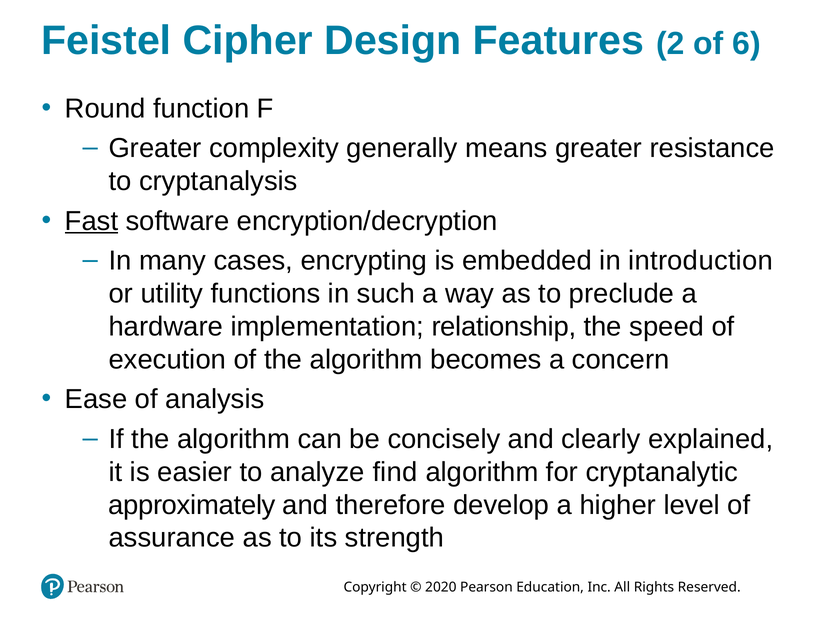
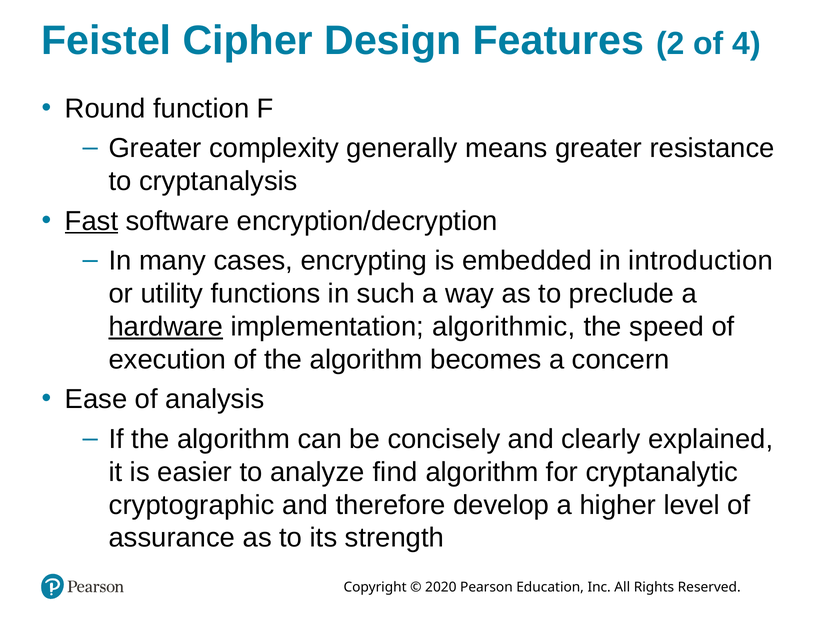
6: 6 -> 4
hardware underline: none -> present
relationship: relationship -> algorithmic
approximately: approximately -> cryptographic
